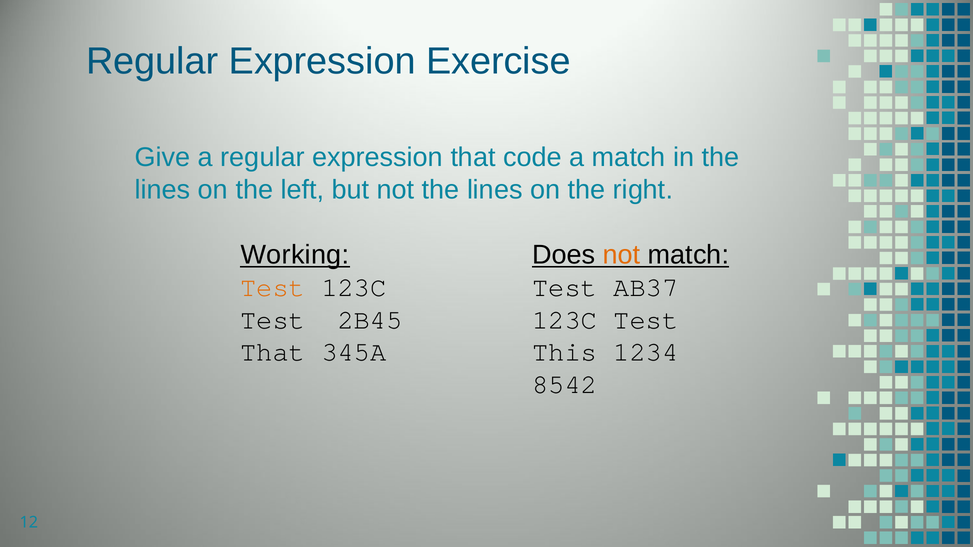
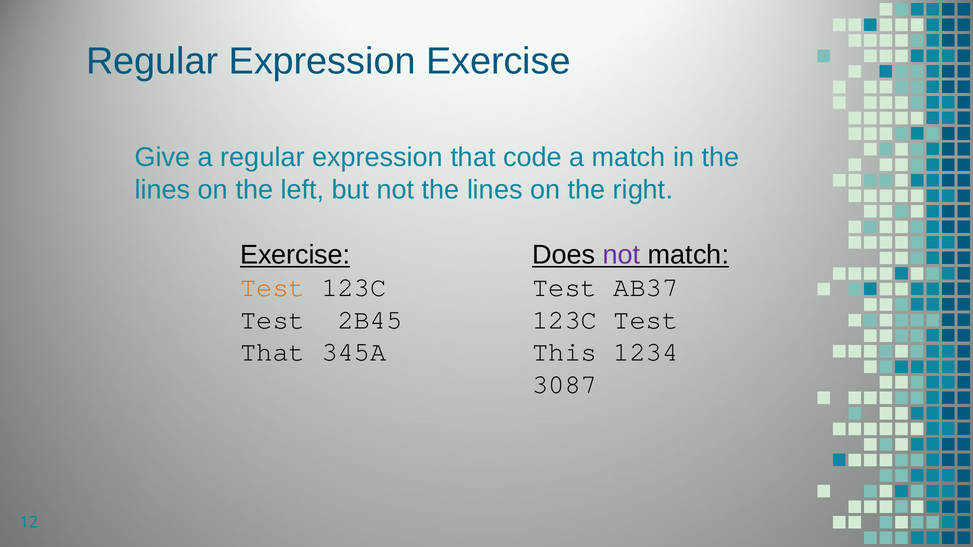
Working at (295, 255): Working -> Exercise
not at (622, 255) colour: orange -> purple
8542: 8542 -> 3087
